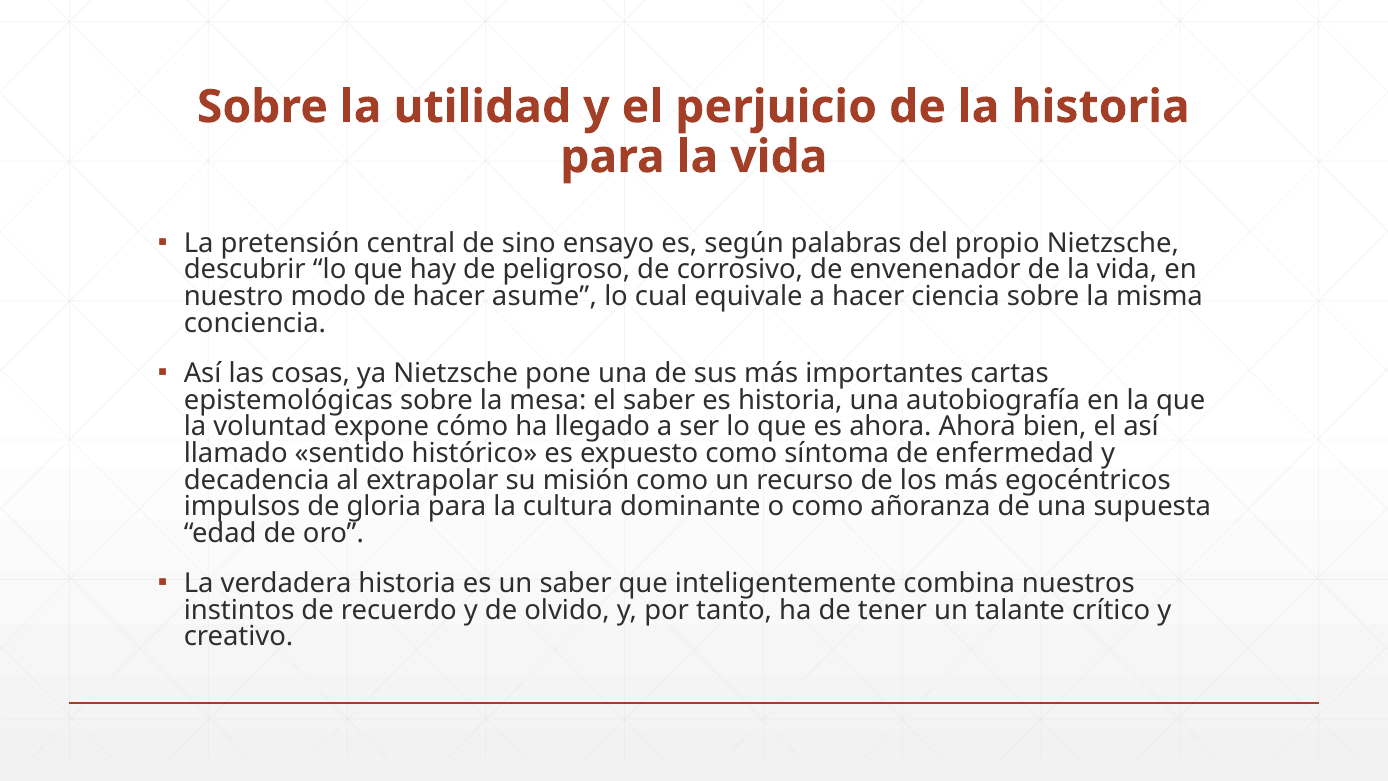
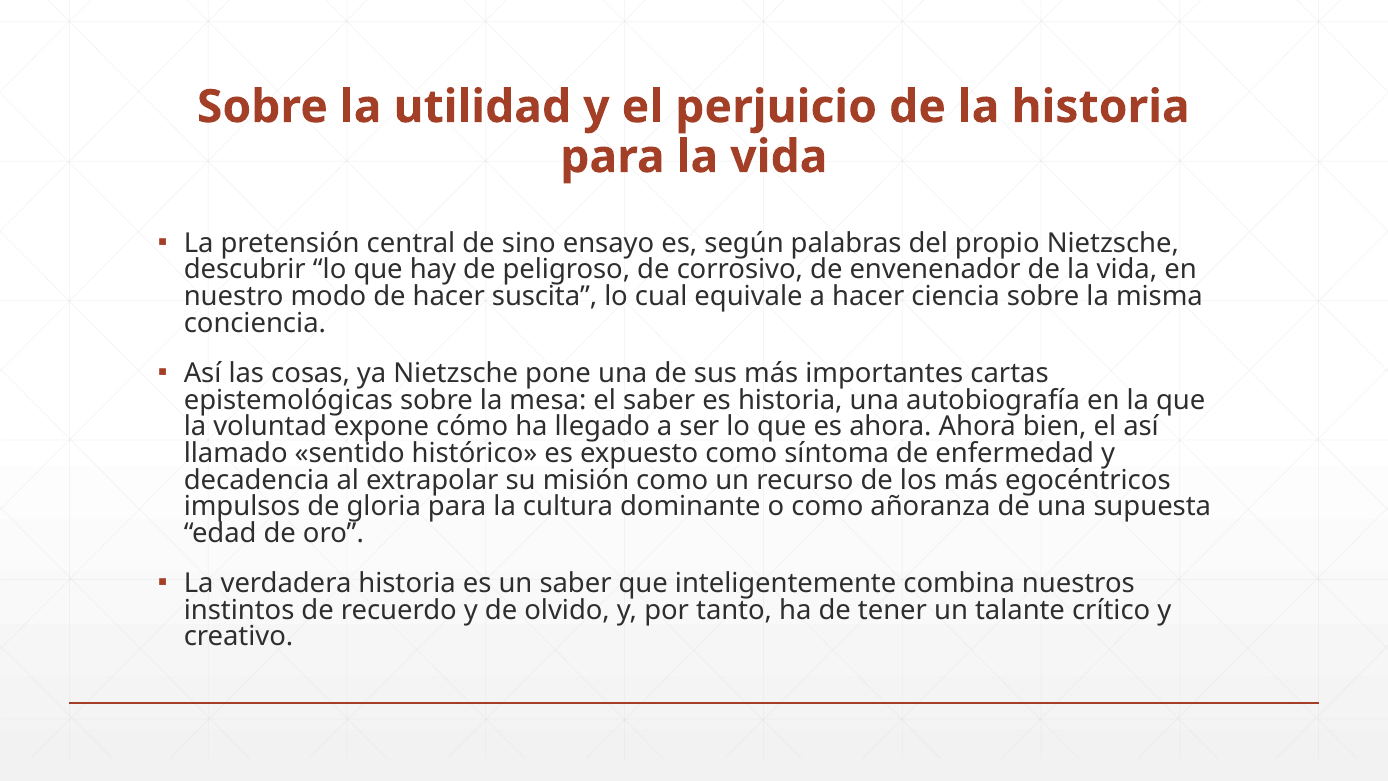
asume: asume -> suscita
